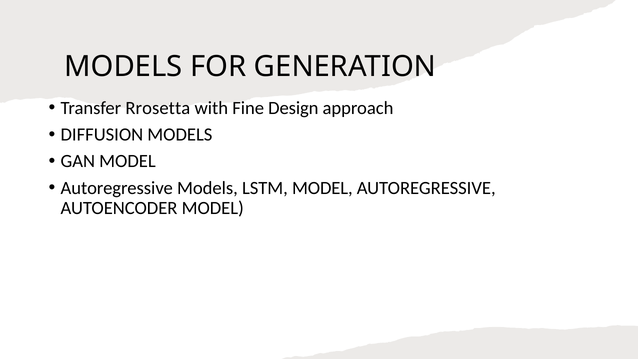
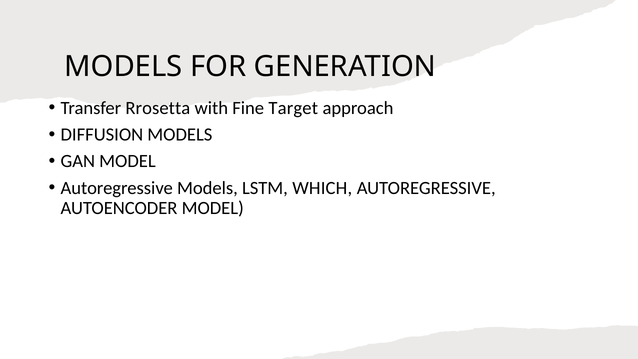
Design: Design -> Target
LSTM MODEL: MODEL -> WHICH
